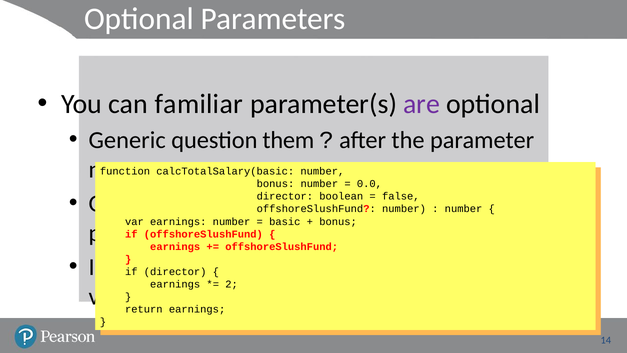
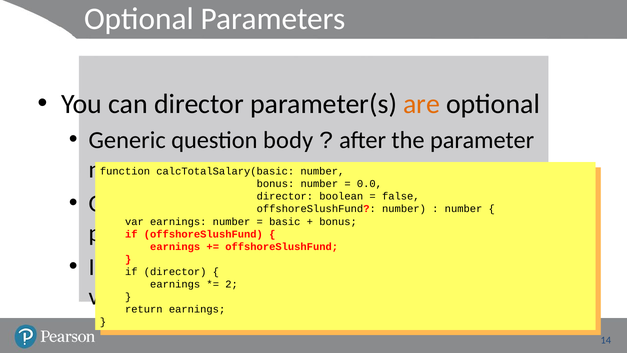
can familiar: familiar -> director
are colour: purple -> orange
them: them -> body
